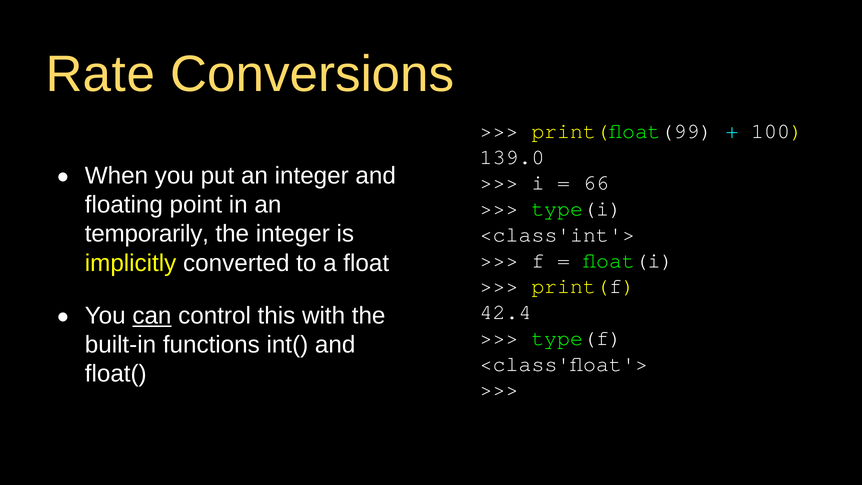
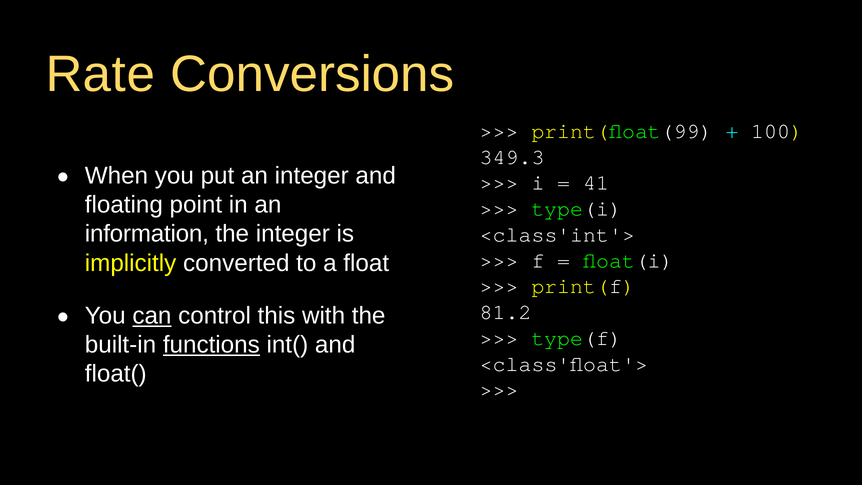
139.0: 139.0 -> 349.3
66: 66 -> 41
temporarily: temporarily -> information
42.4: 42.4 -> 81.2
functions underline: none -> present
